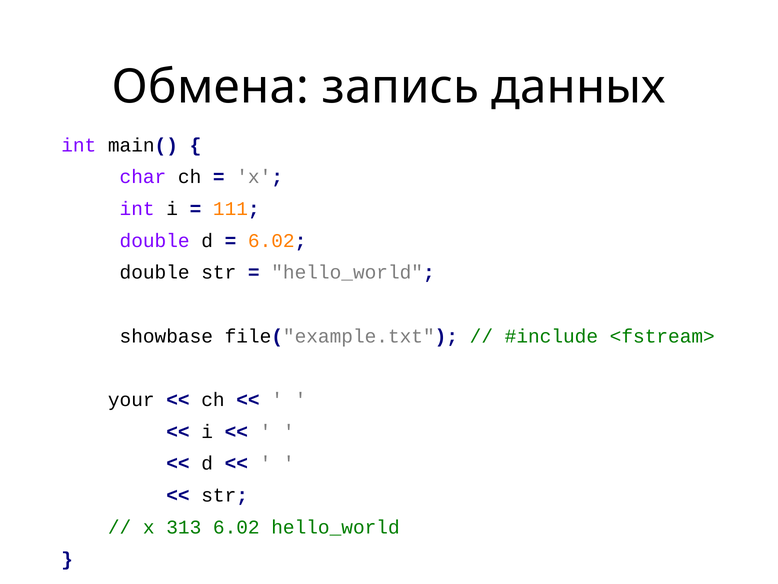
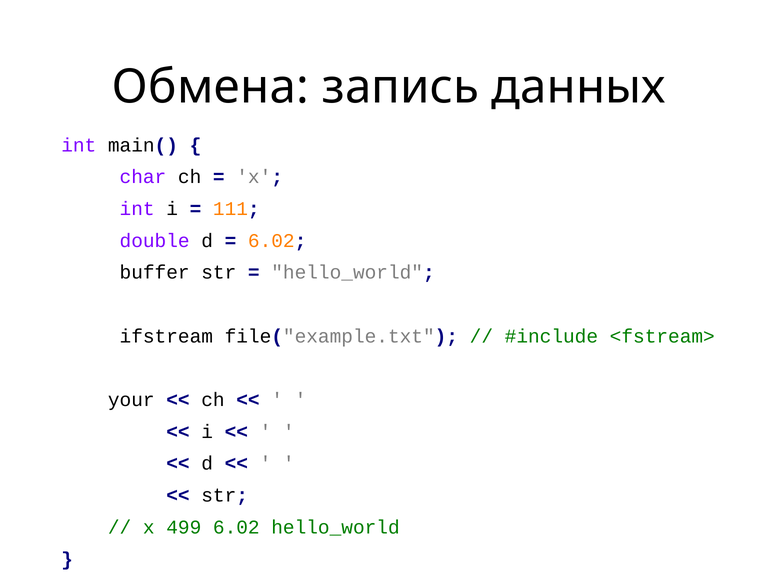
double at (155, 272): double -> buffer
showbase: showbase -> ifstream
313: 313 -> 499
